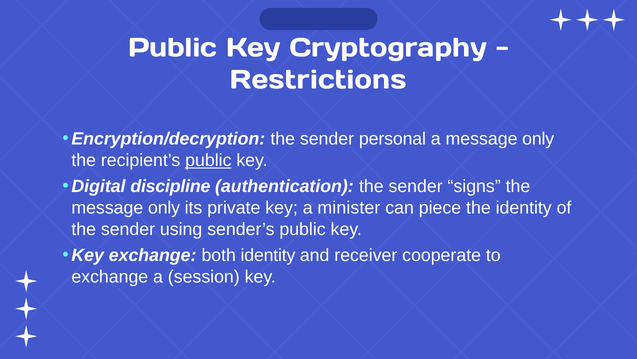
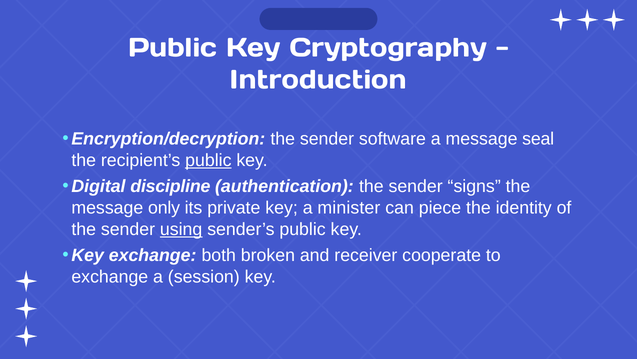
Restrictions: Restrictions -> Introduction
personal: personal -> software
a message only: only -> seal
using underline: none -> present
both identity: identity -> broken
